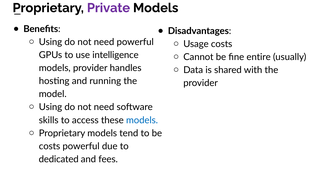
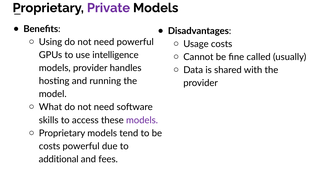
entire: entire -> called
Using at (50, 107): Using -> What
models at (142, 120) colour: blue -> purple
dedicated: dedicated -> additional
